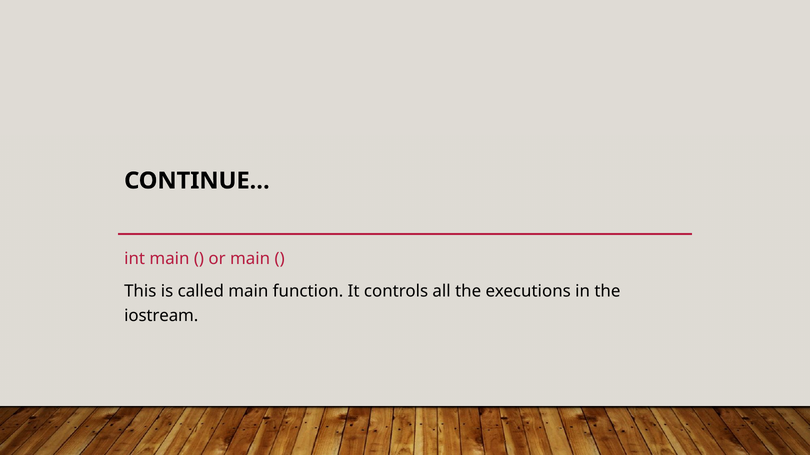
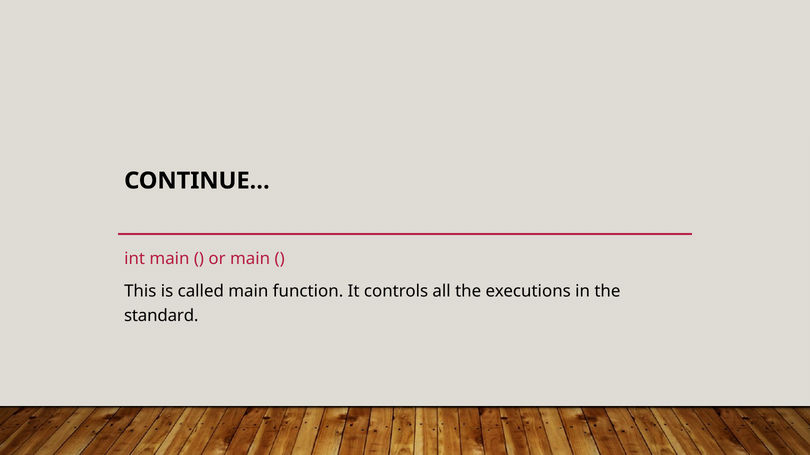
iostream: iostream -> standard
